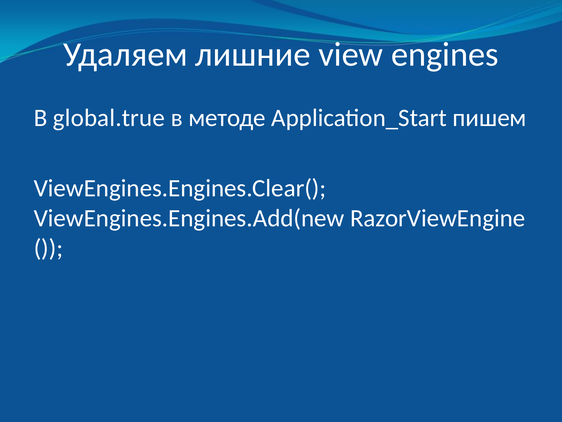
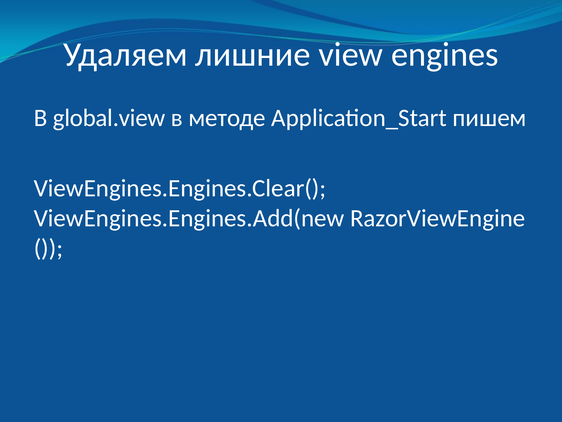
global.true: global.true -> global.view
